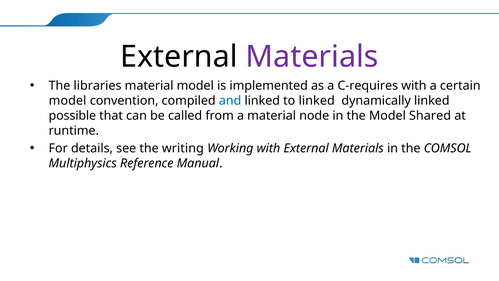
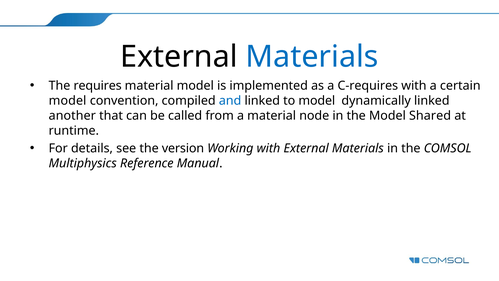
Materials at (312, 57) colour: purple -> blue
libraries: libraries -> requires
to linked: linked -> model
possible: possible -> another
writing: writing -> version
